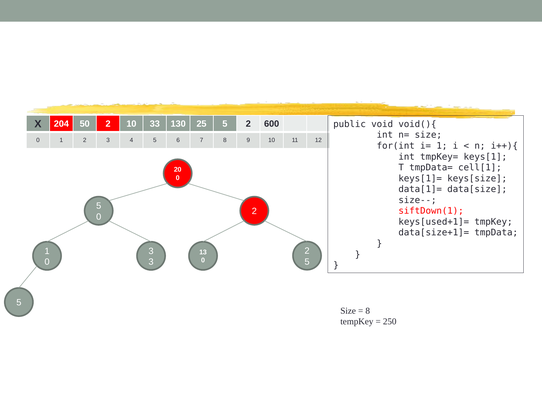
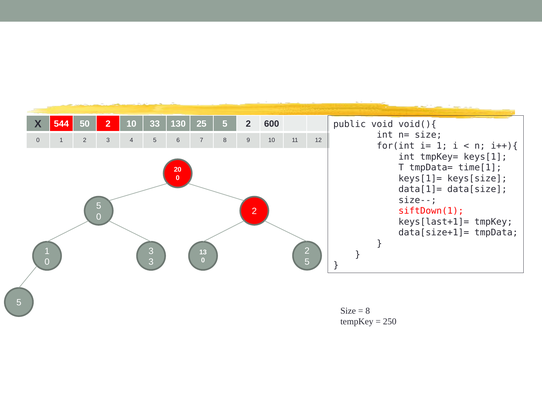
204: 204 -> 544
cell[1: cell[1 -> time[1
keys[used+1]=: keys[used+1]= -> keys[last+1]=
